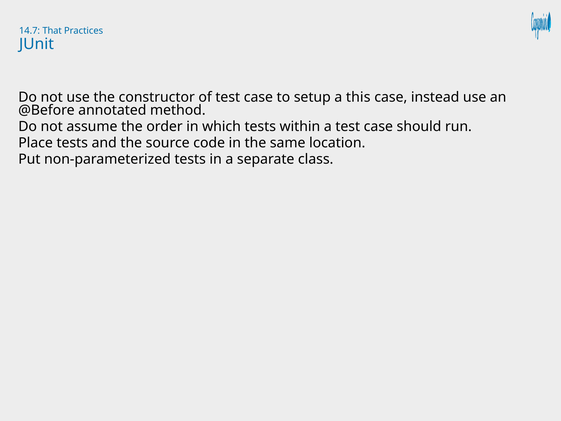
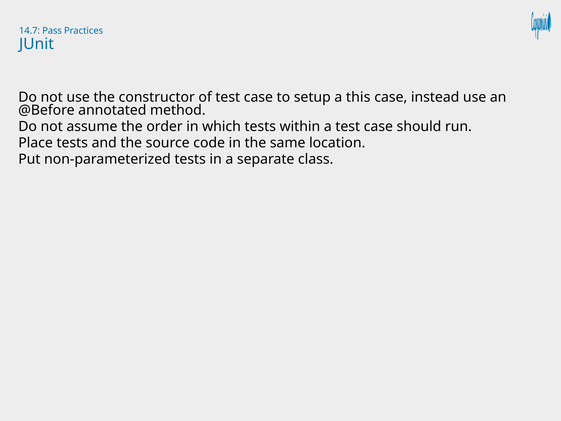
That: That -> Pass
